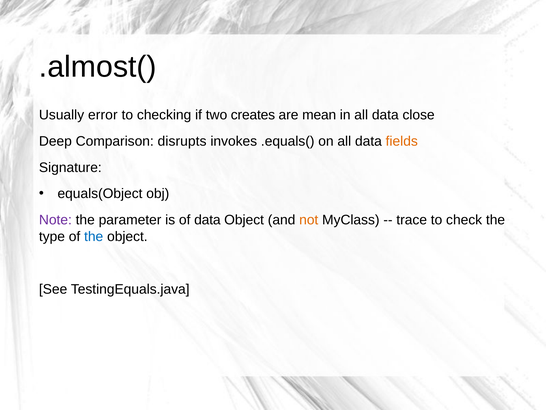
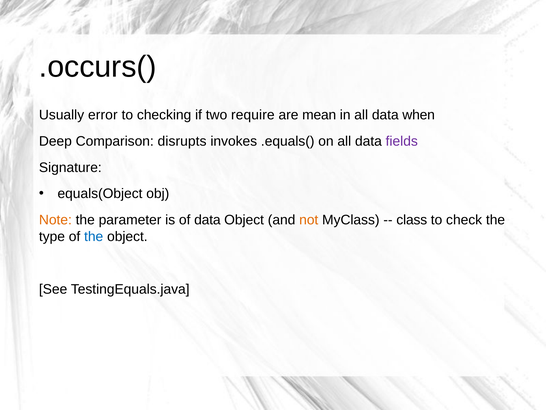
.almost(: .almost( -> .occurs(
creates: creates -> require
close: close -> when
fields colour: orange -> purple
Note colour: purple -> orange
trace: trace -> class
